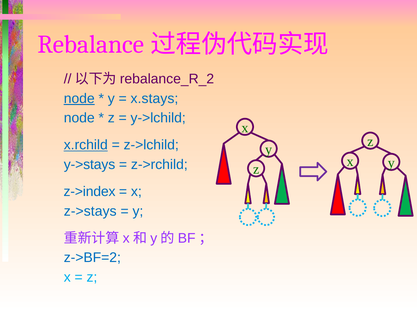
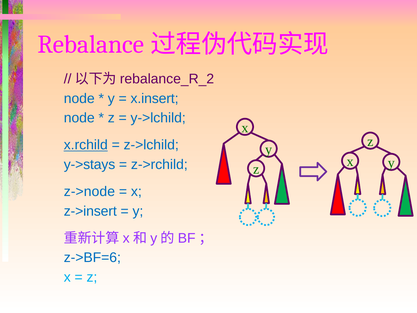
node at (79, 98) underline: present -> none
x.stays: x.stays -> x.insert
z->index: z->index -> z->node
z->stays: z->stays -> z->insert
z->BF=2: z->BF=2 -> z->BF=6
